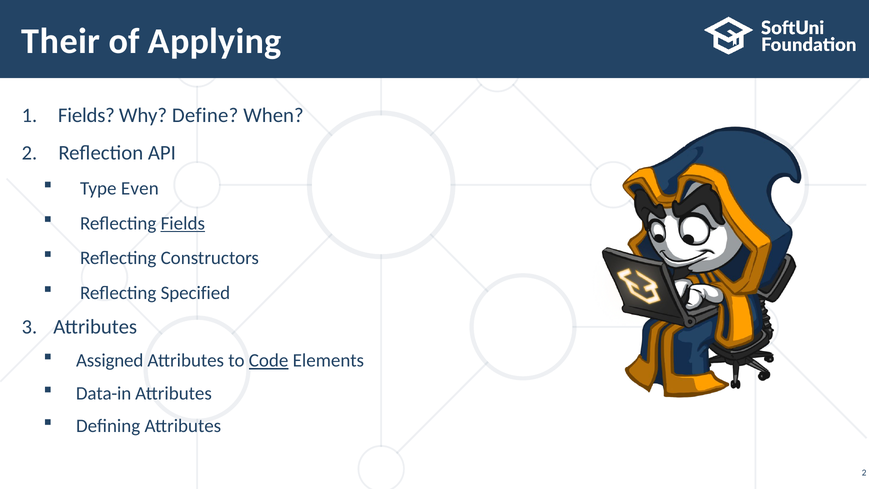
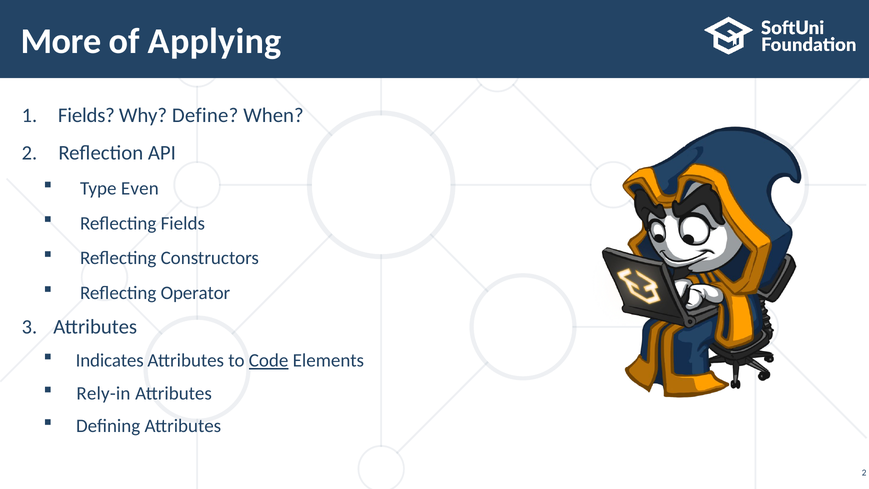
Their: Their -> More
Fields at (183, 223) underline: present -> none
Specified: Specified -> Operator
Assigned: Assigned -> Indicates
Data-in: Data-in -> Rely-in
